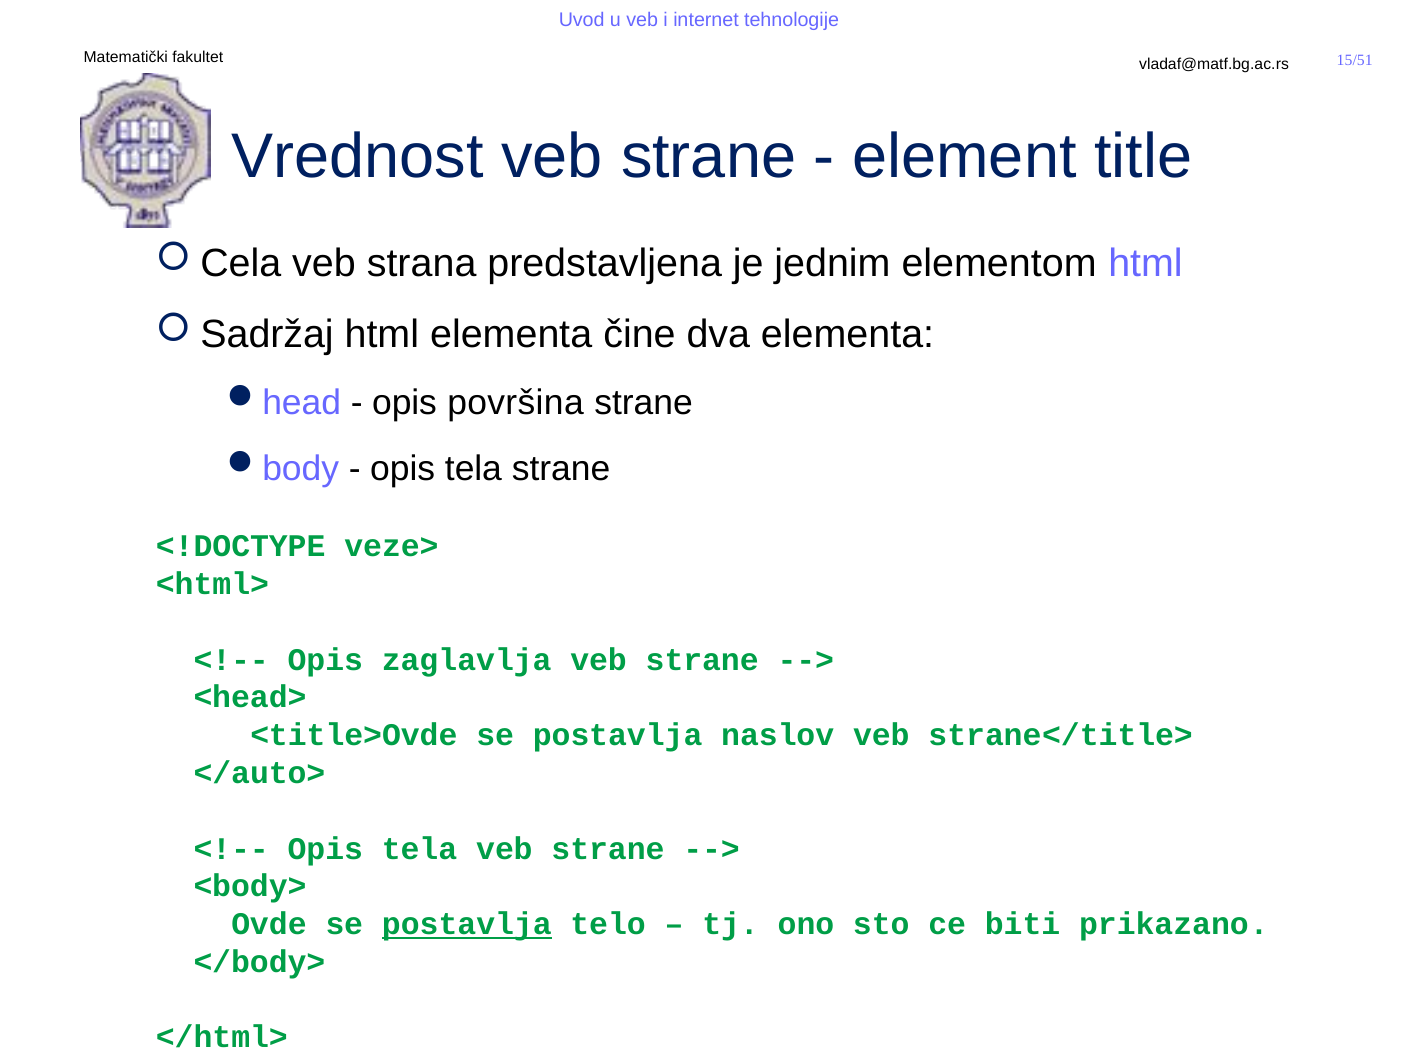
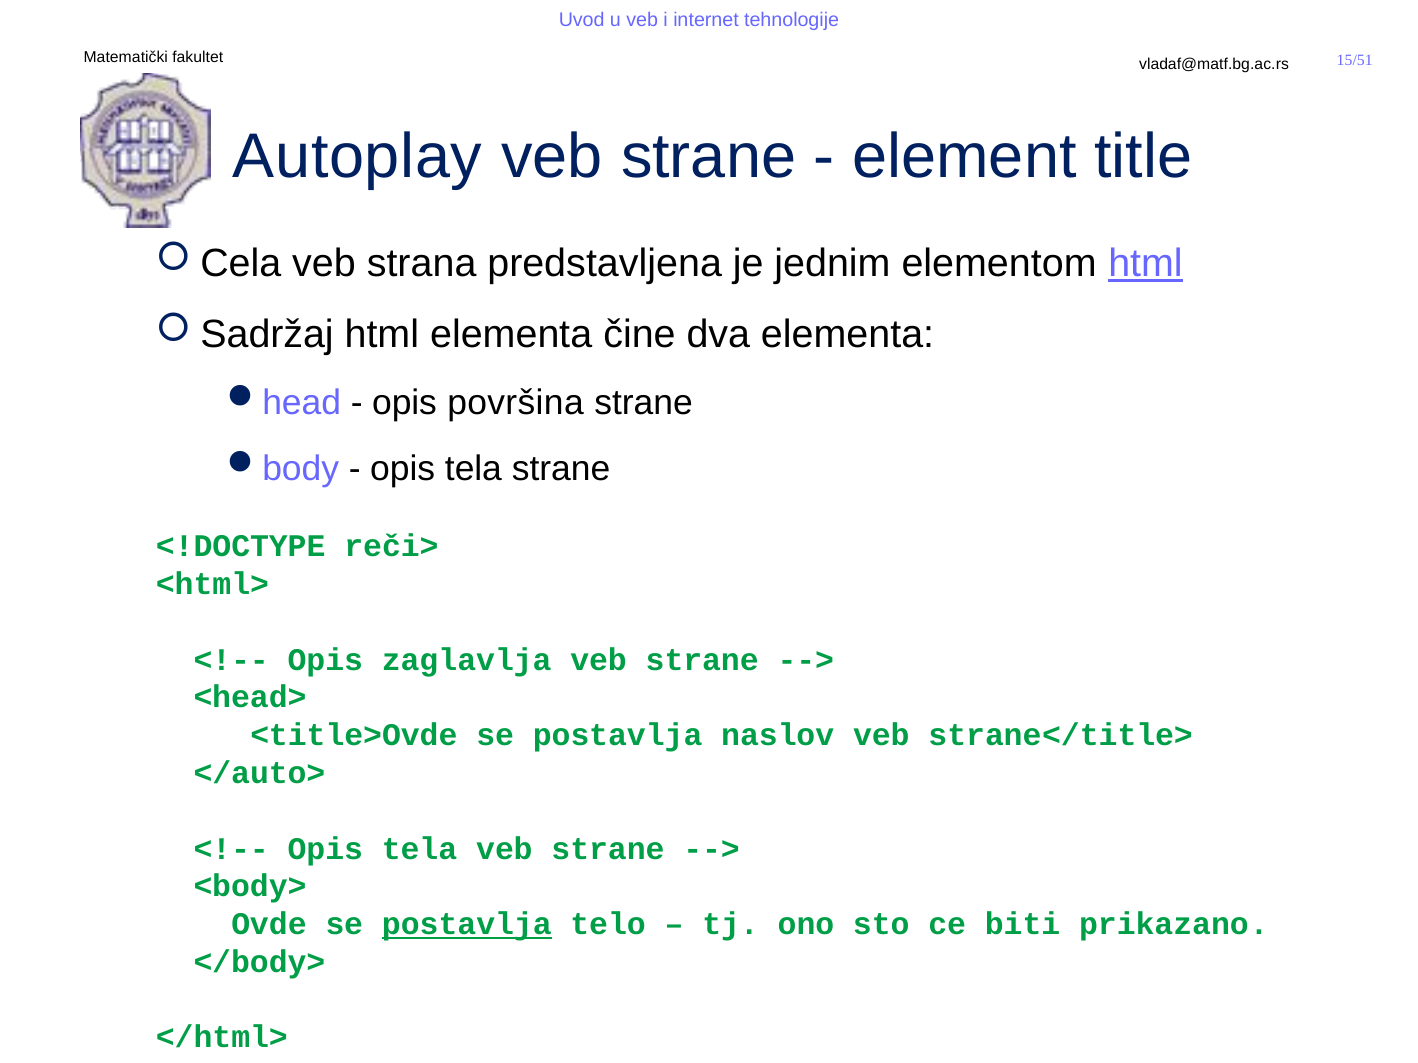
Vrednost: Vrednost -> Autoplay
html at (1146, 264) underline: none -> present
veze>: veze> -> reči>
